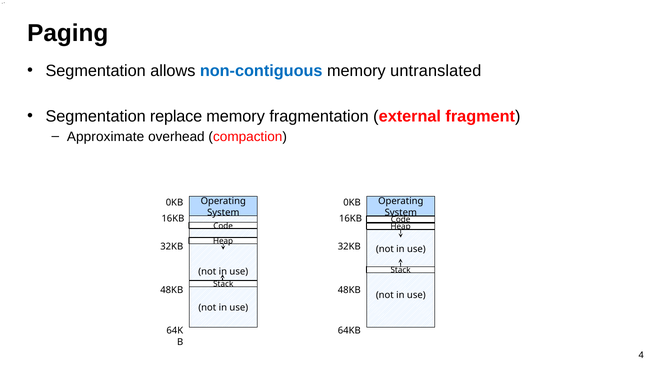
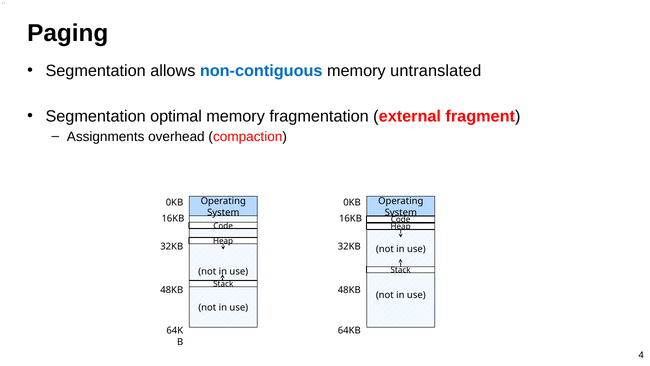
replace: replace -> optimal
Approximate: Approximate -> Assignments
